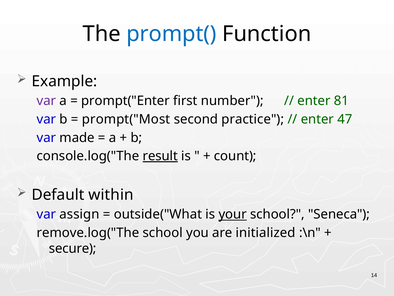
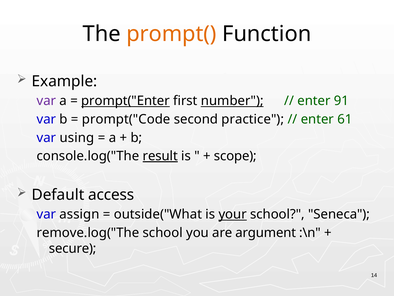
prompt( colour: blue -> orange
prompt("Enter underline: none -> present
number underline: none -> present
81: 81 -> 91
prompt("Most: prompt("Most -> prompt("Code
47: 47 -> 61
made: made -> using
count: count -> scope
within: within -> access
initialized: initialized -> argument
